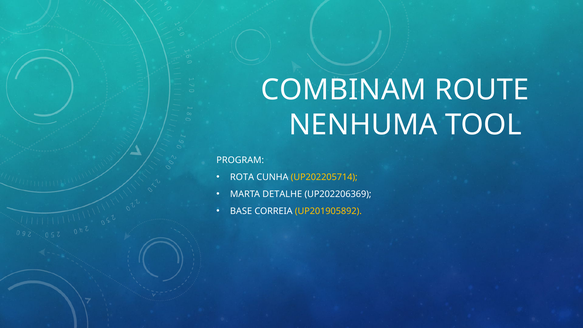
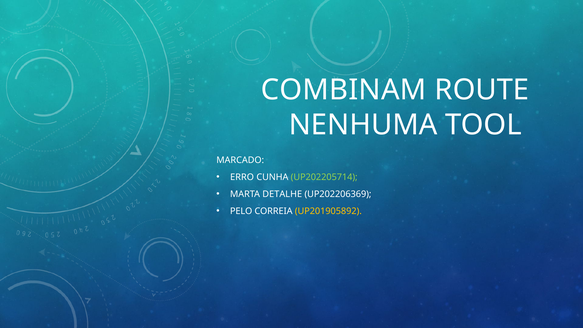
PROGRAM: PROGRAM -> MARCADO
ROTA: ROTA -> ERRO
UP202205714 colour: yellow -> light green
BASE: BASE -> PELO
